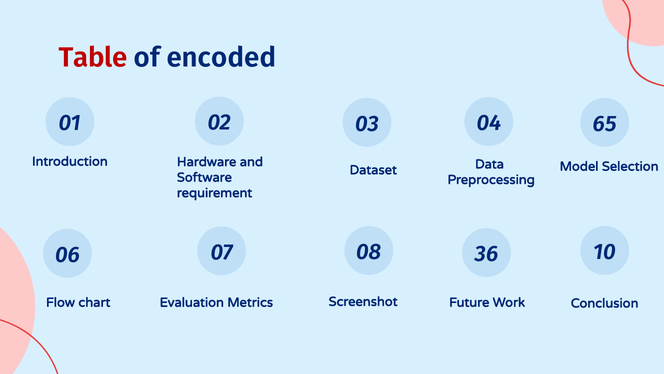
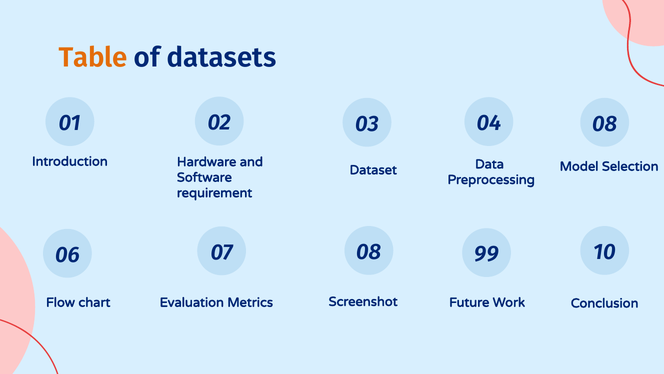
Table colour: red -> orange
encoded: encoded -> datasets
01 65: 65 -> 08
36: 36 -> 99
